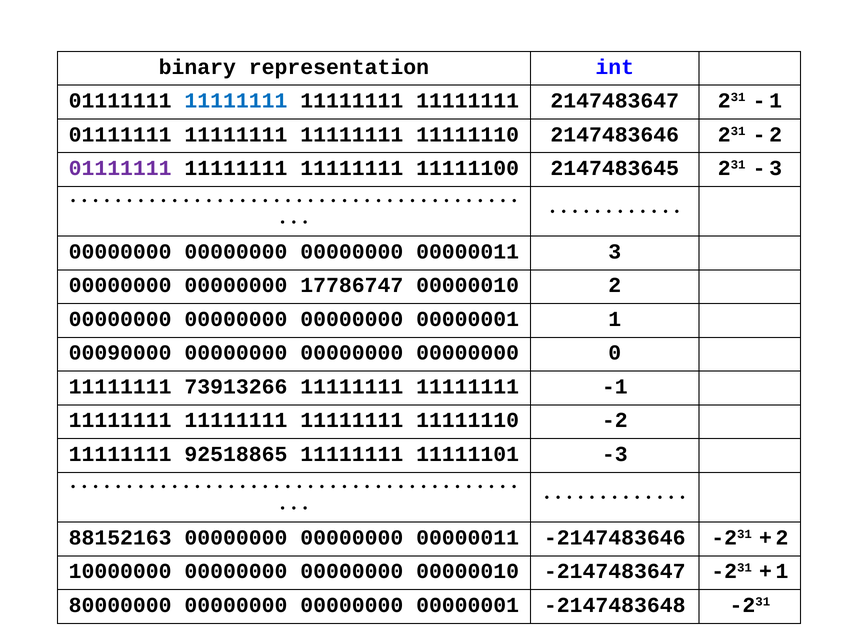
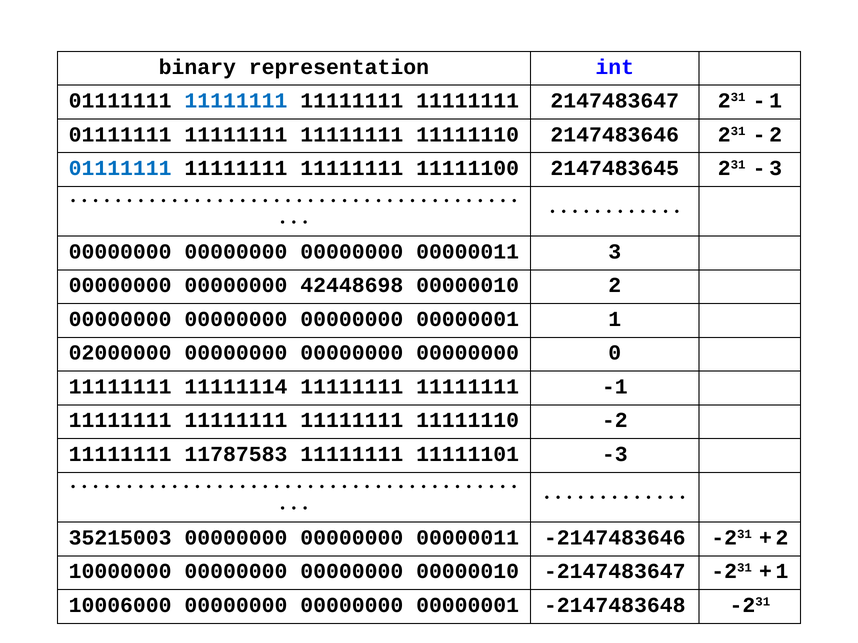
01111111 at (120, 168) colour: purple -> blue
17786747: 17786747 -> 42448698
00090000: 00090000 -> 02000000
73913266: 73913266 -> 11111114
92518865: 92518865 -> 11787583
88152163: 88152163 -> 35215003
80000000: 80000000 -> 10006000
